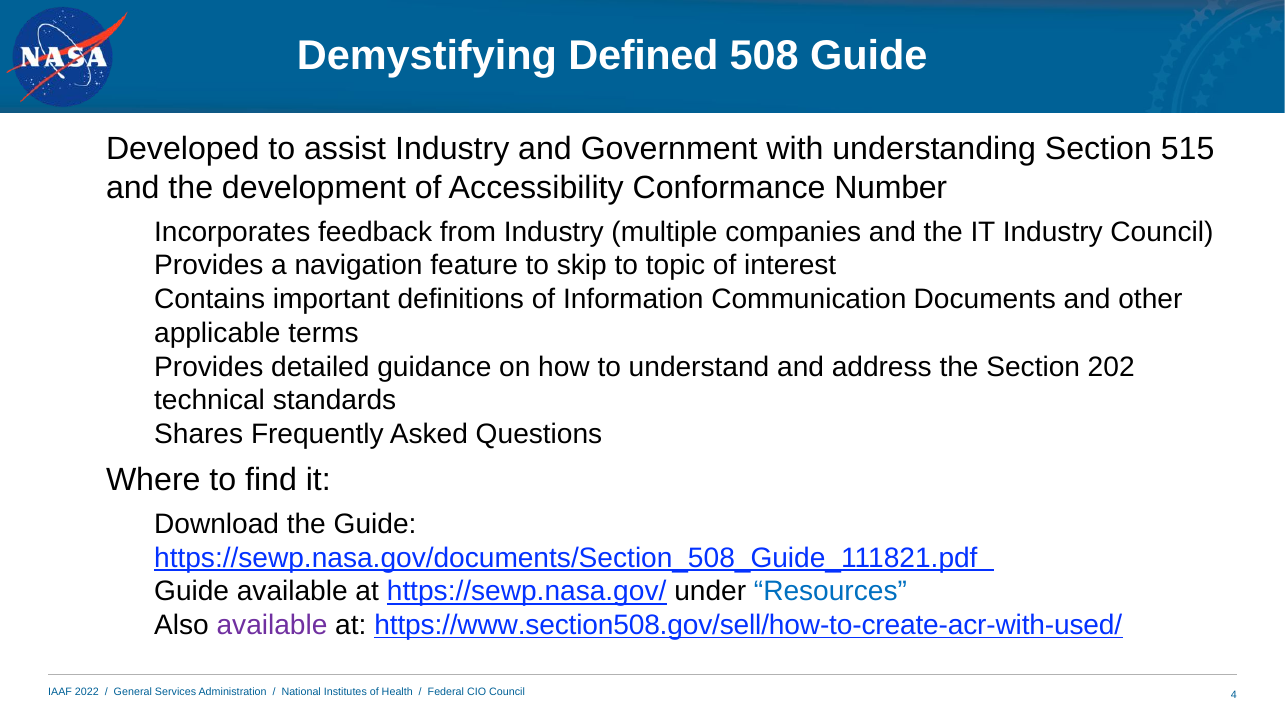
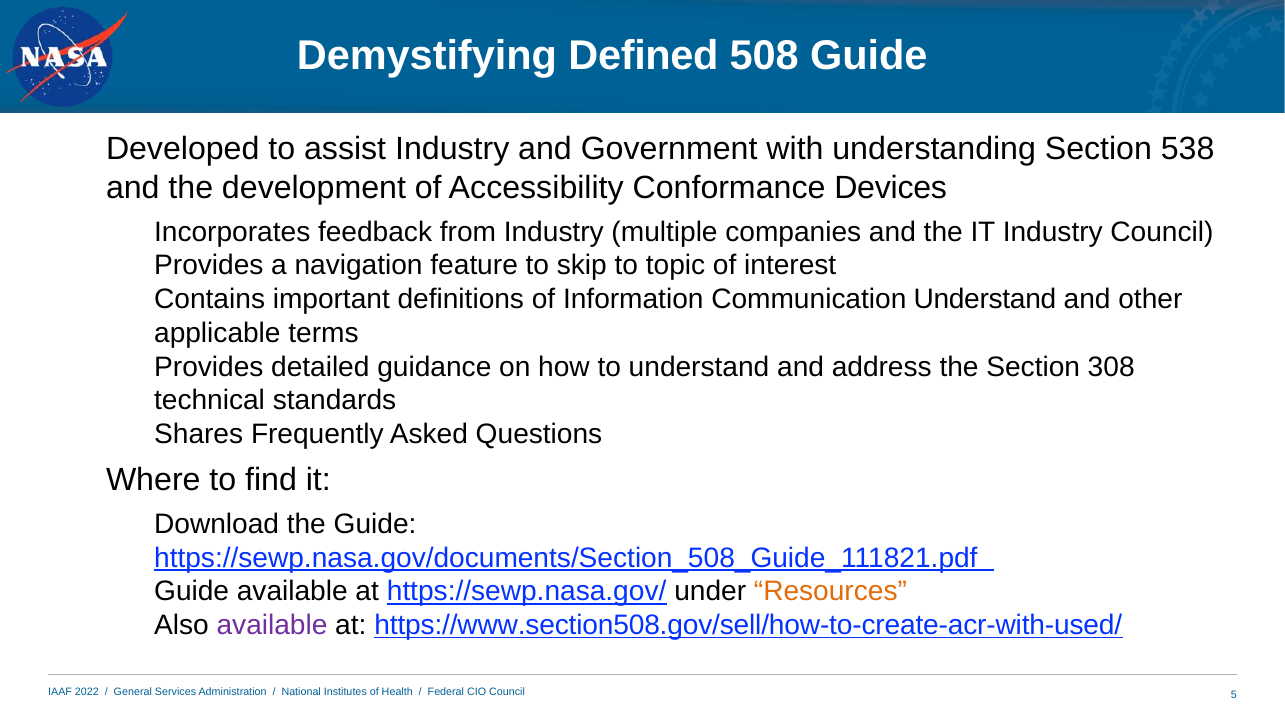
515: 515 -> 538
Number: Number -> Devices
Communication Documents: Documents -> Understand
202: 202 -> 308
Resources colour: blue -> orange
4: 4 -> 5
